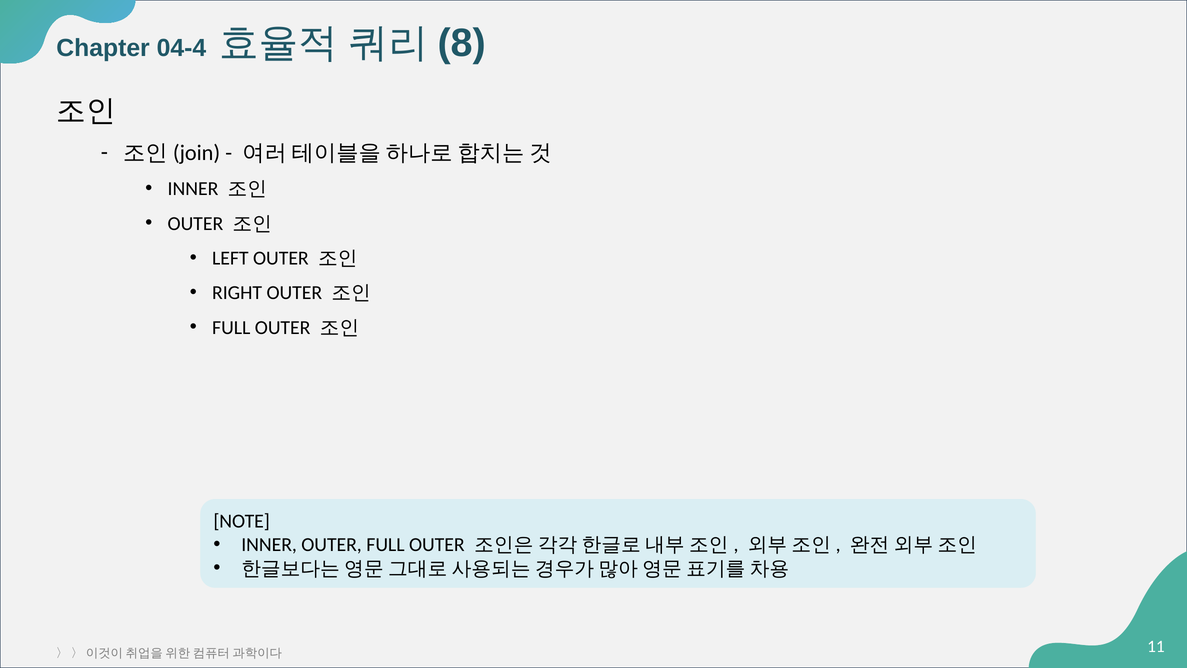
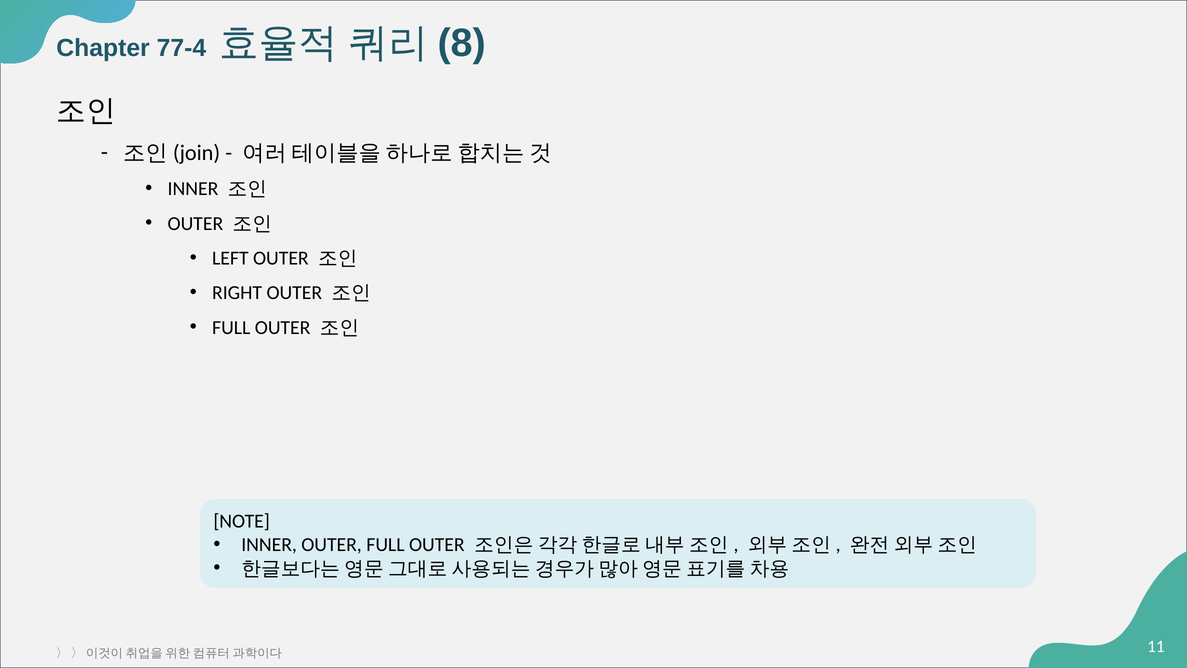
04-4: 04-4 -> 77-4
